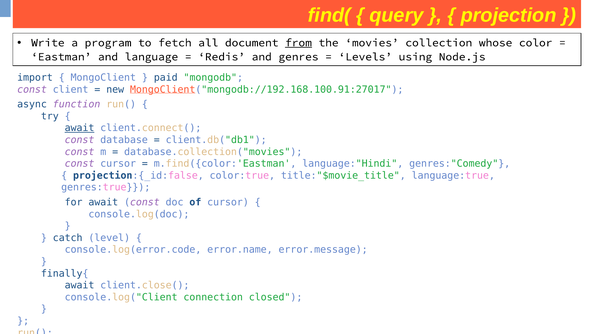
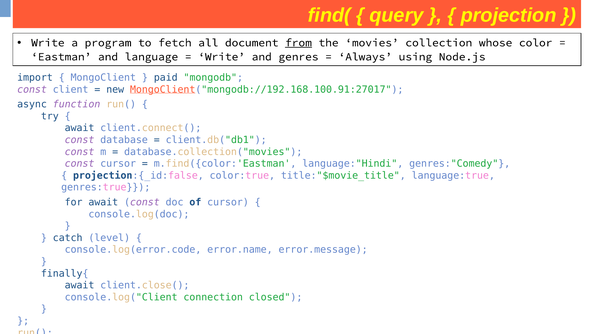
Redis at (222, 57): Redis -> Write
Levels: Levels -> Always
await at (80, 128) underline: present -> none
